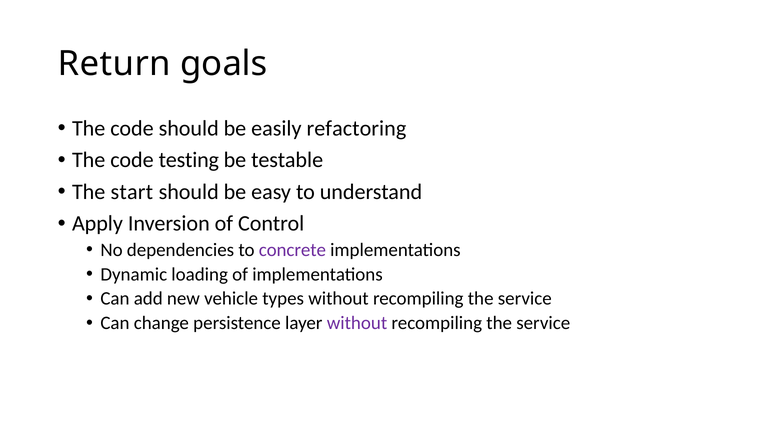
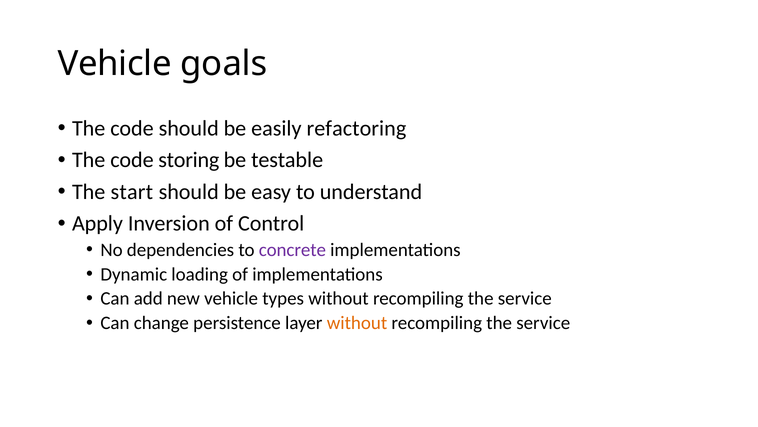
Return at (114, 64): Return -> Vehicle
testing: testing -> storing
without at (357, 323) colour: purple -> orange
